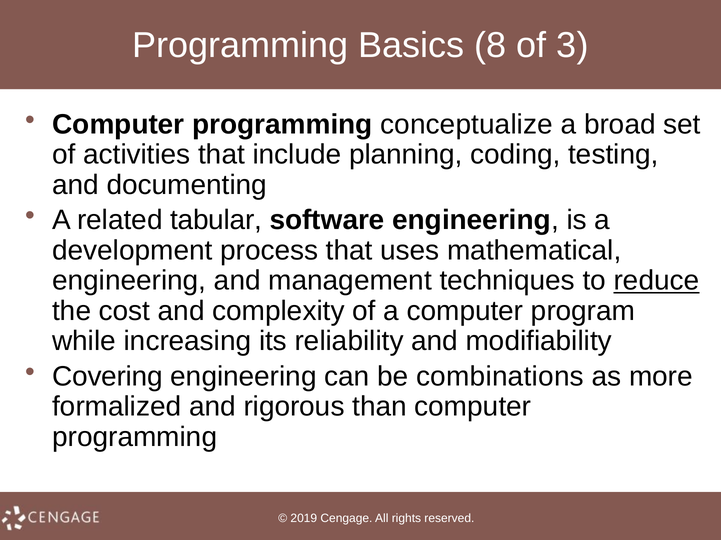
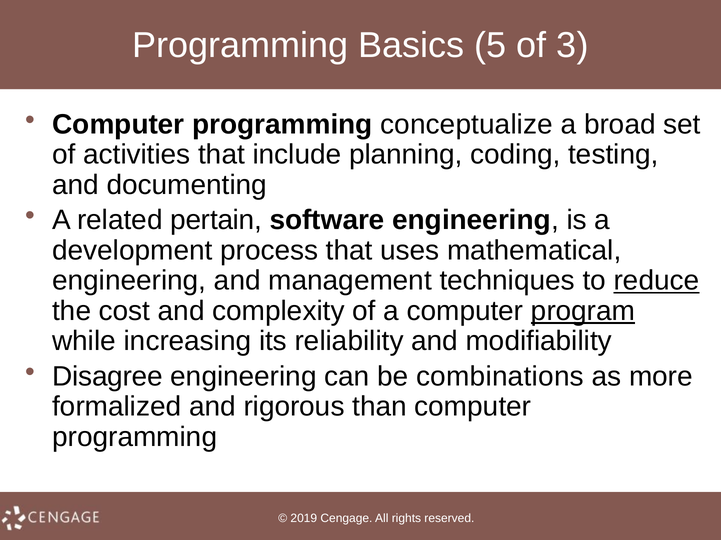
8: 8 -> 5
tabular: tabular -> pertain
program underline: none -> present
Covering: Covering -> Disagree
